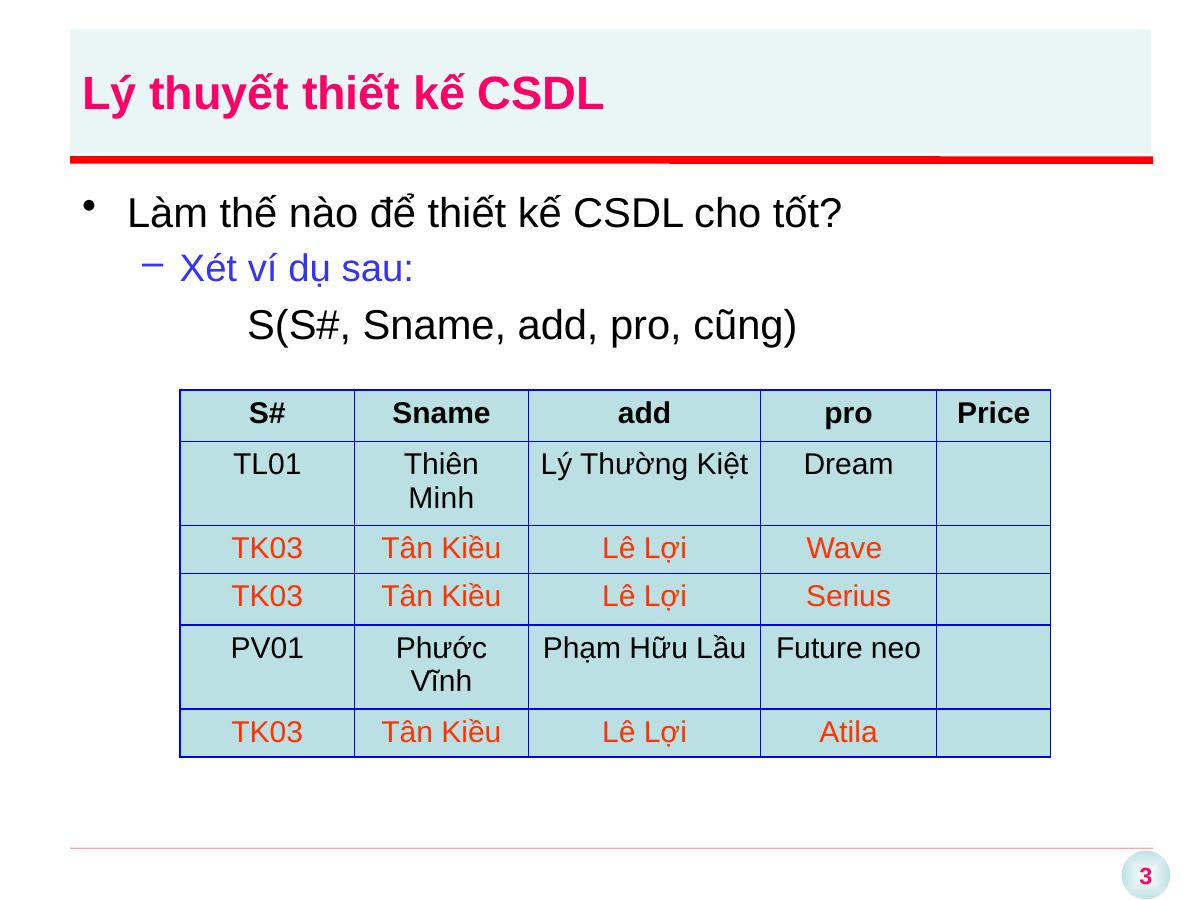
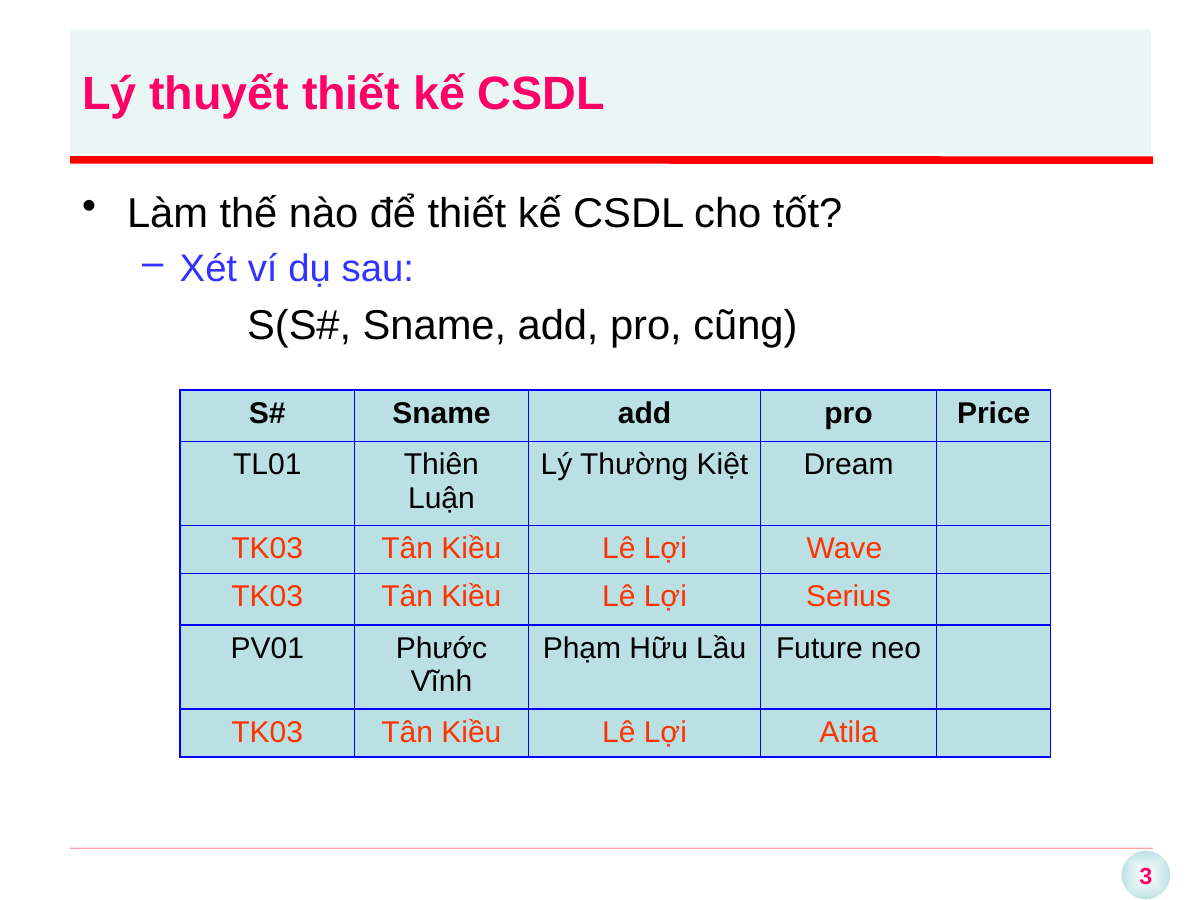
Minh: Minh -> Luận
